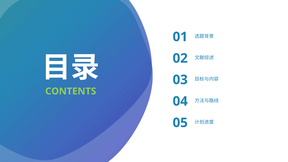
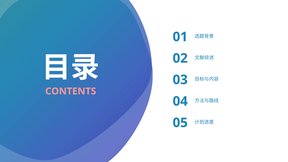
CONTENTS colour: light green -> pink
